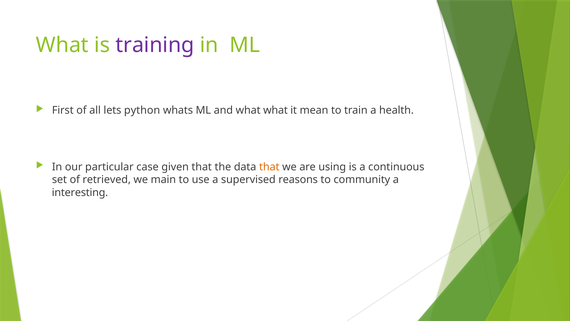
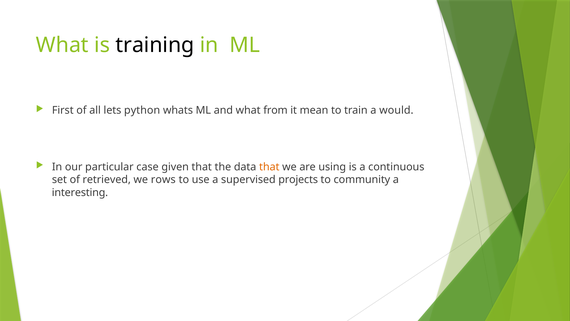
training colour: purple -> black
what what: what -> from
health: health -> would
main: main -> rows
reasons: reasons -> projects
